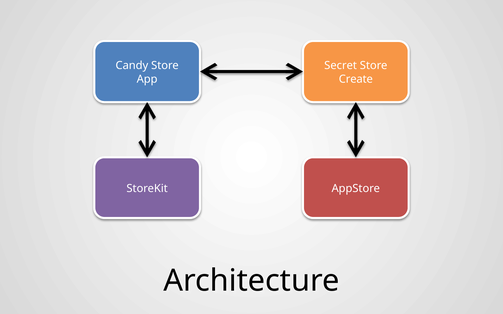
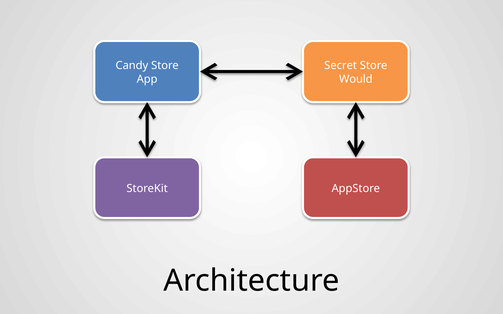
Create: Create -> Would
